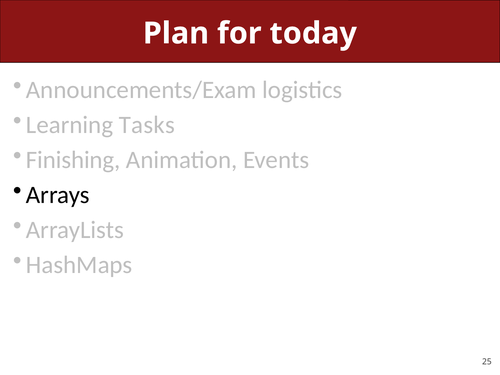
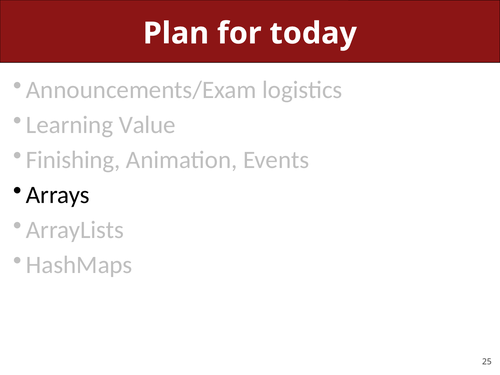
Tasks: Tasks -> Value
